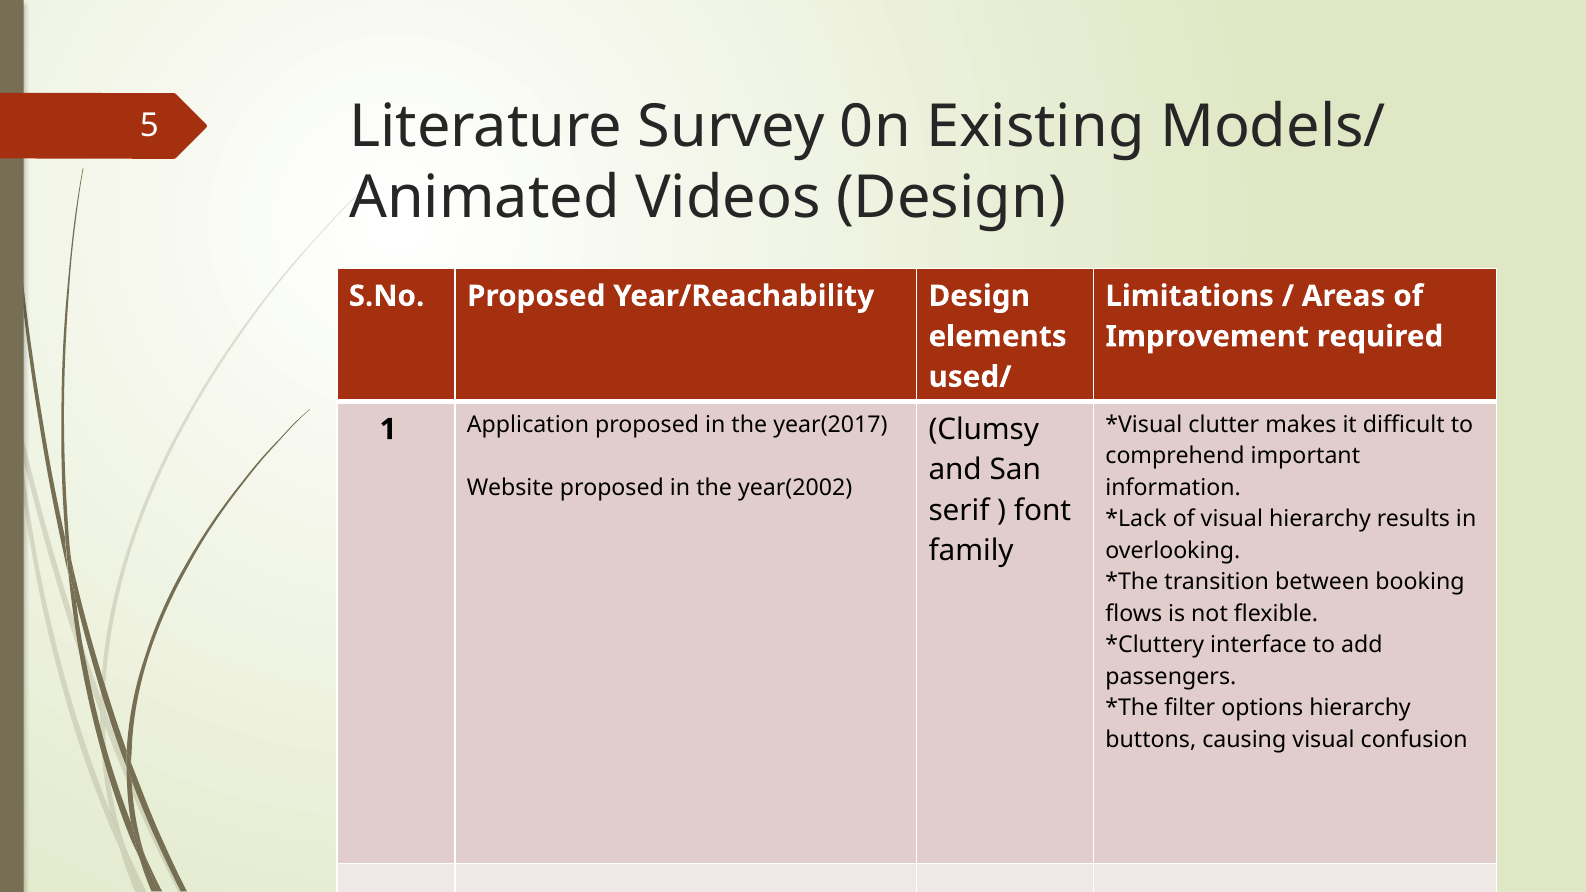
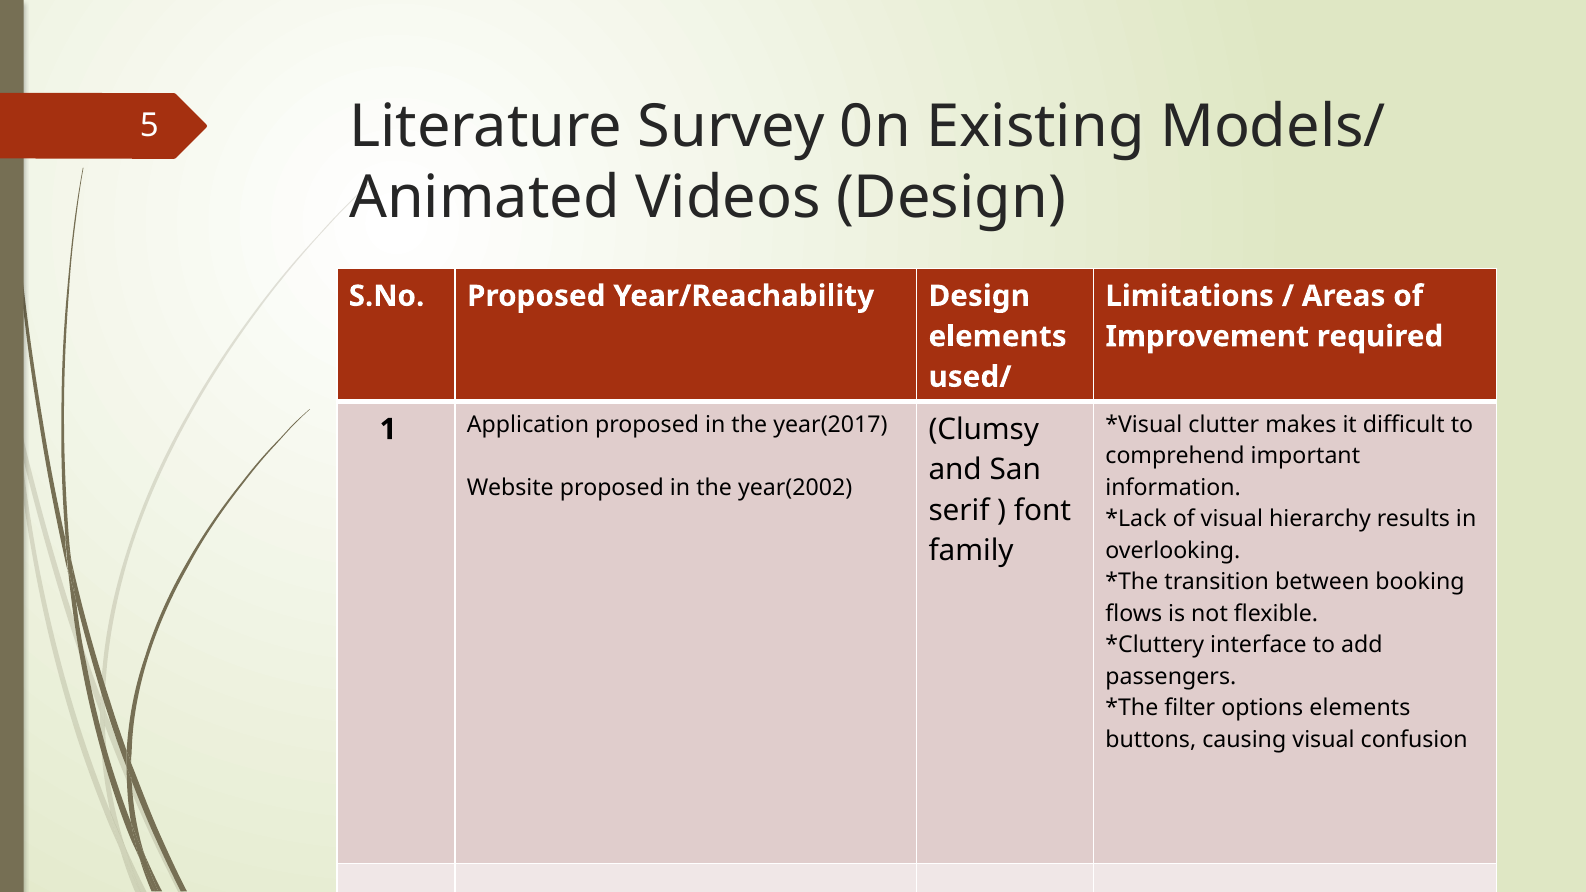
options hierarchy: hierarchy -> elements
